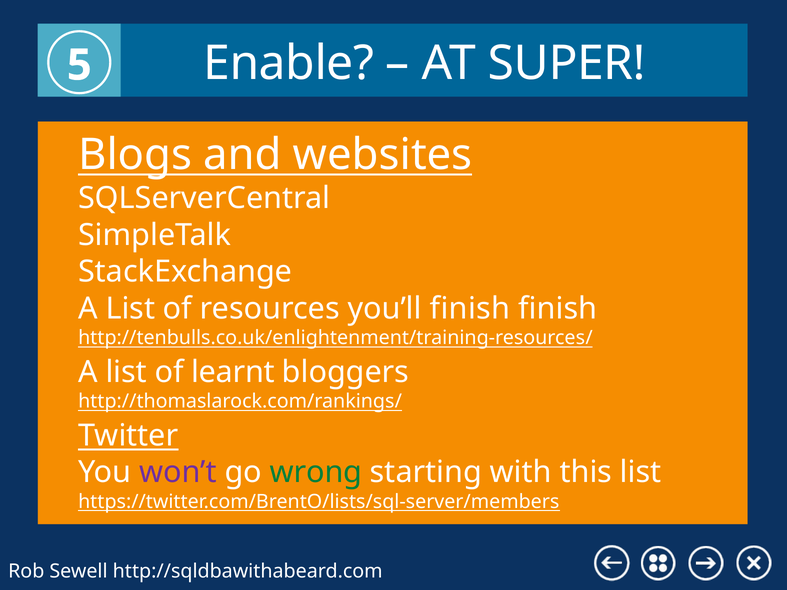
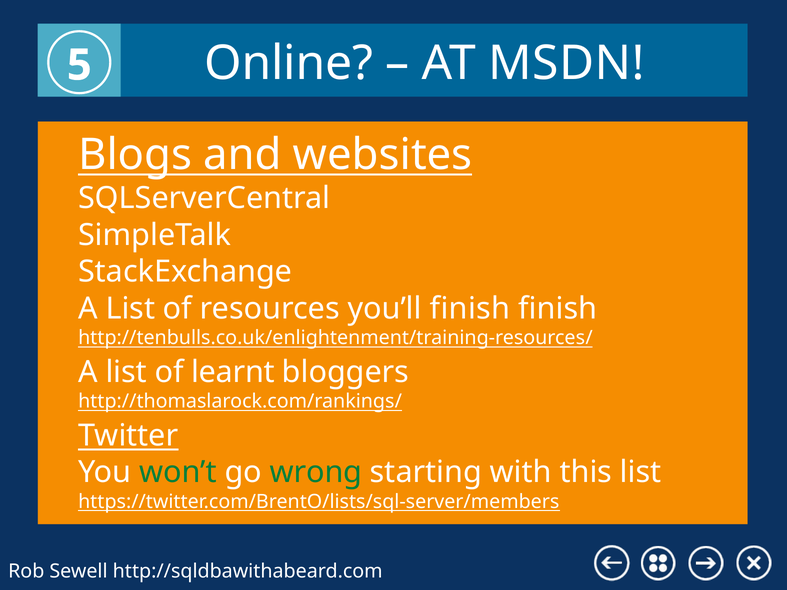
Enable: Enable -> Online
AT SUPER: SUPER -> MSDN
won’t colour: purple -> green
